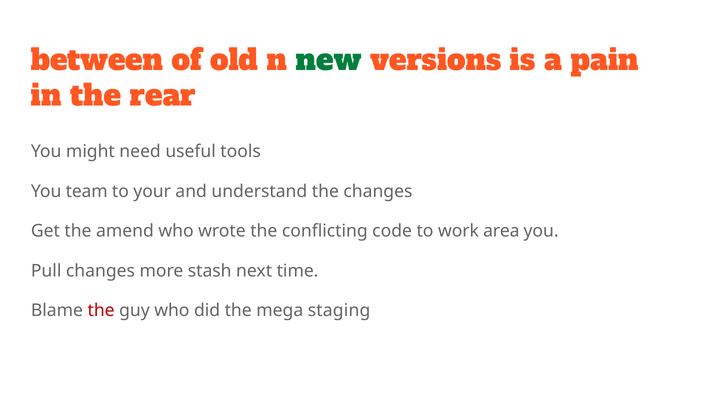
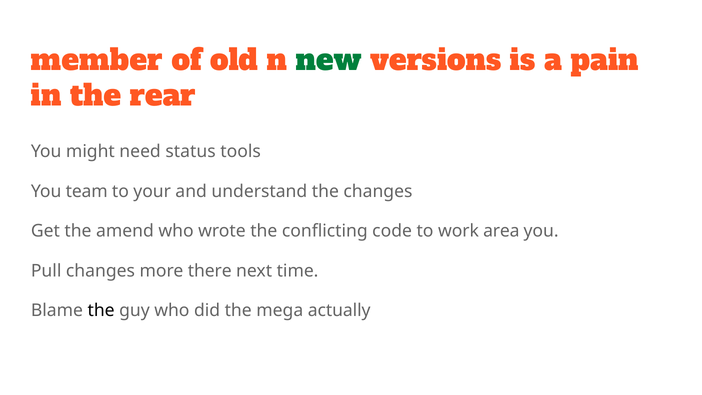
between: between -> member
useful: useful -> status
stash: stash -> there
the at (101, 311) colour: red -> black
staging: staging -> actually
